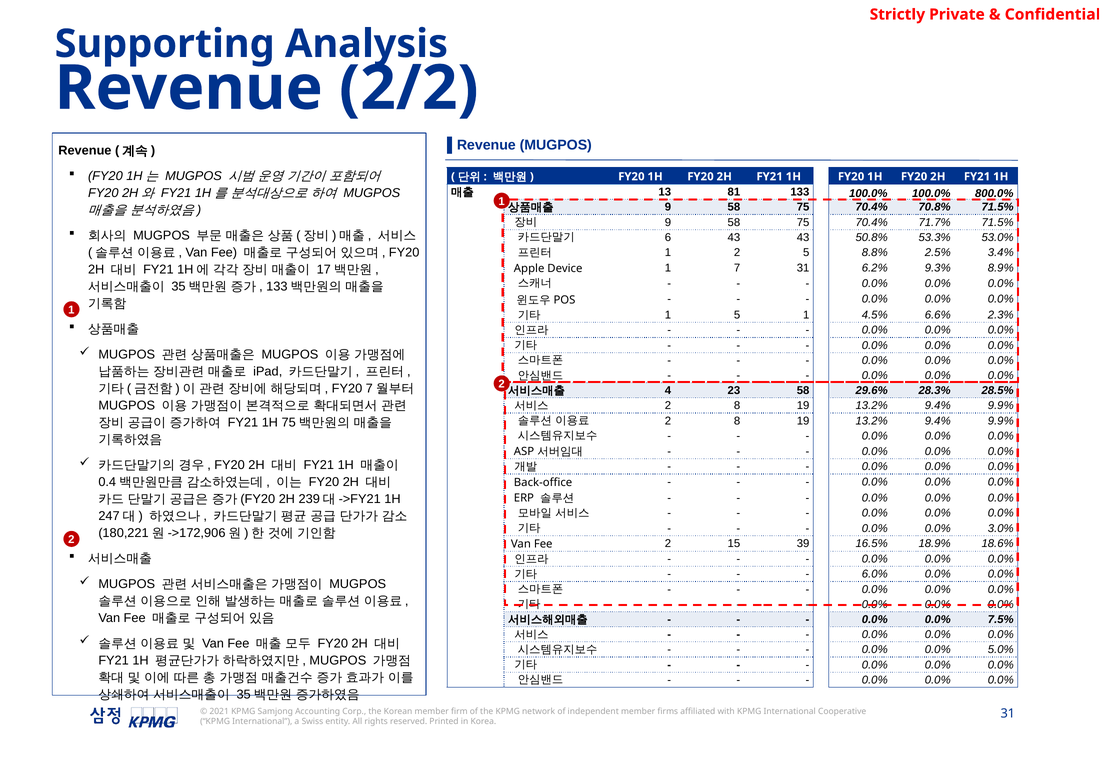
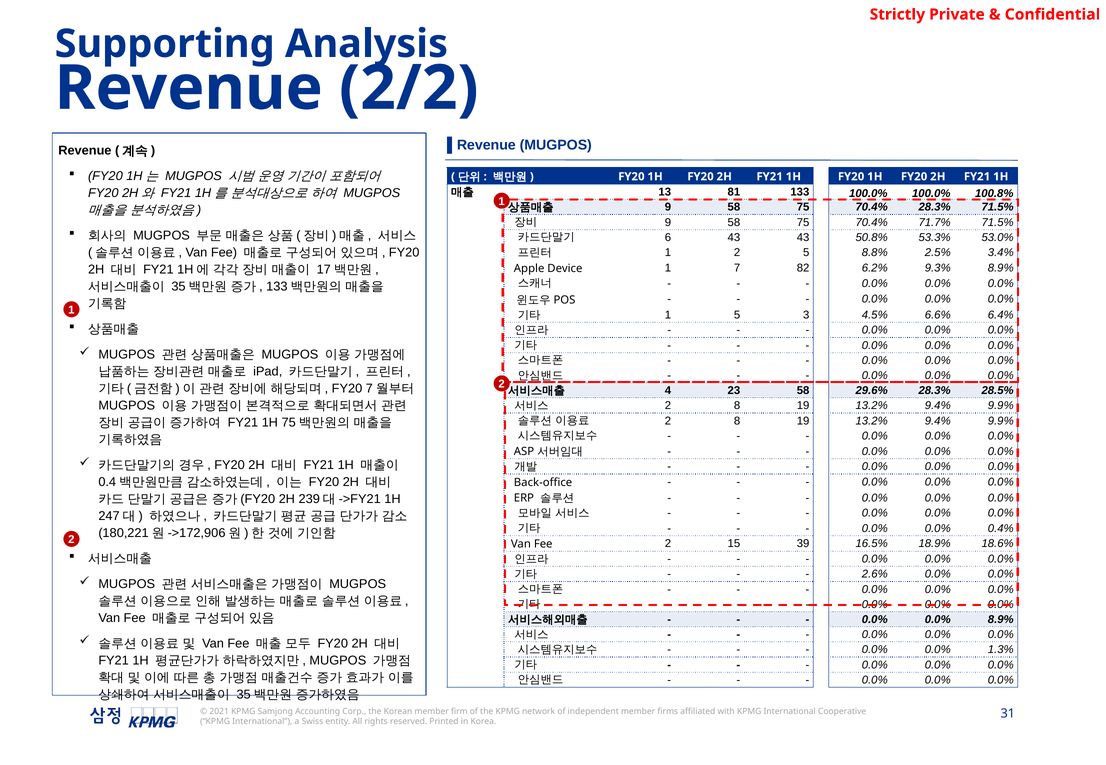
800.0%: 800.0% -> 100.8%
70.4% 70.8%: 70.8% -> 28.3%
7 31: 31 -> 82
5 1: 1 -> 3
2.3%: 2.3% -> 6.4%
3.0%: 3.0% -> 0.4%
6.0%: 6.0% -> 2.6%
0.0% 7.5%: 7.5% -> 8.9%
5.0%: 5.0% -> 1.3%
